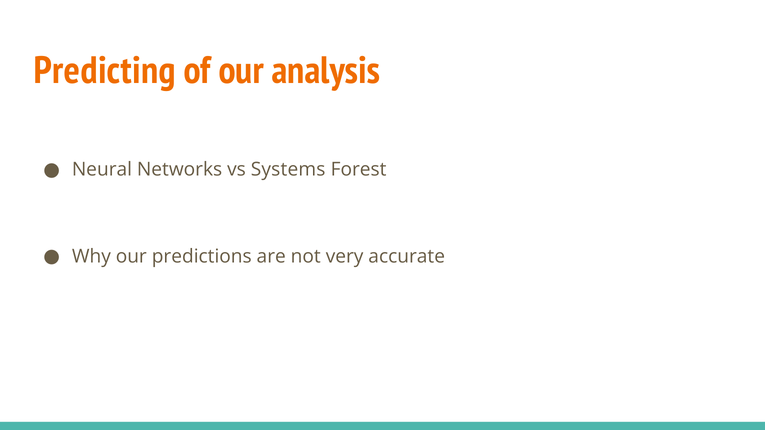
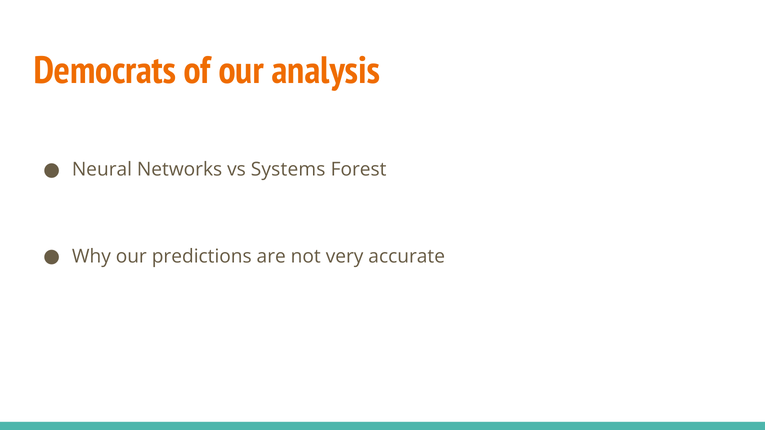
Predicting: Predicting -> Democrats
